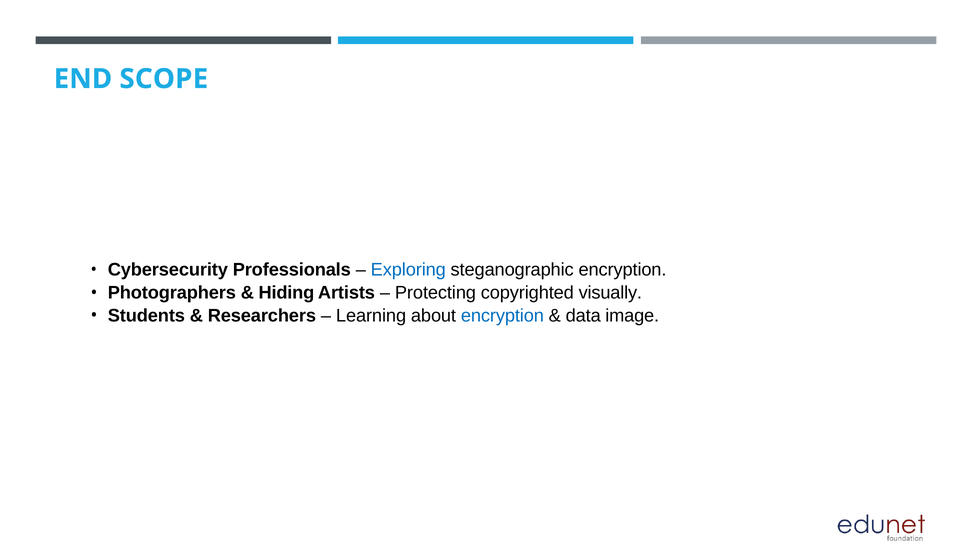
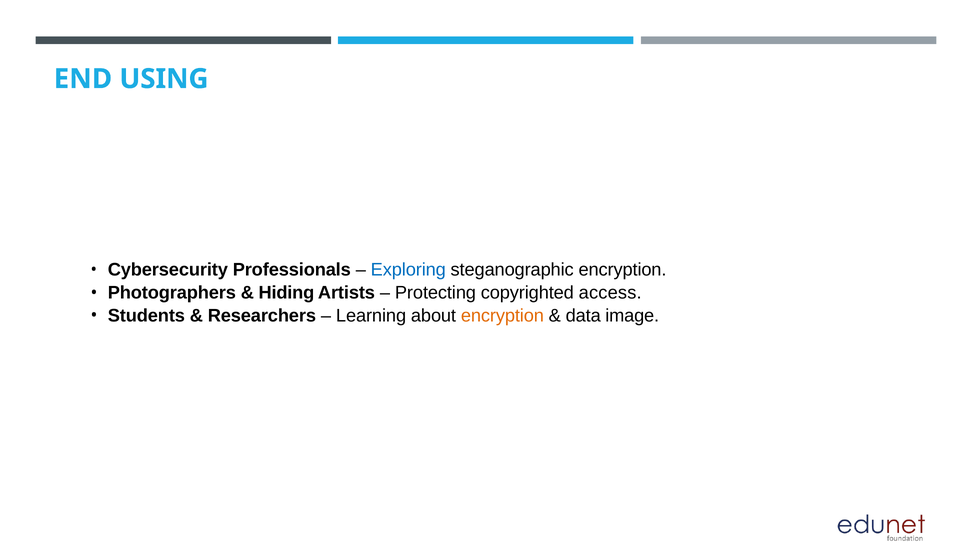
SCOPE: SCOPE -> USING
visually: visually -> access
encryption at (502, 316) colour: blue -> orange
